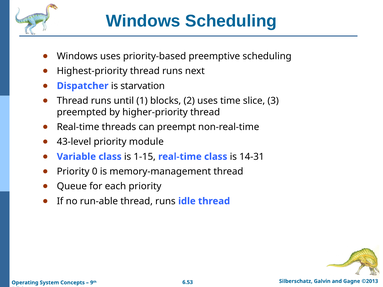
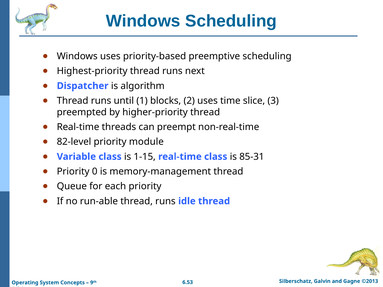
starvation: starvation -> algorithm
43-level: 43-level -> 82-level
14-31: 14-31 -> 85-31
